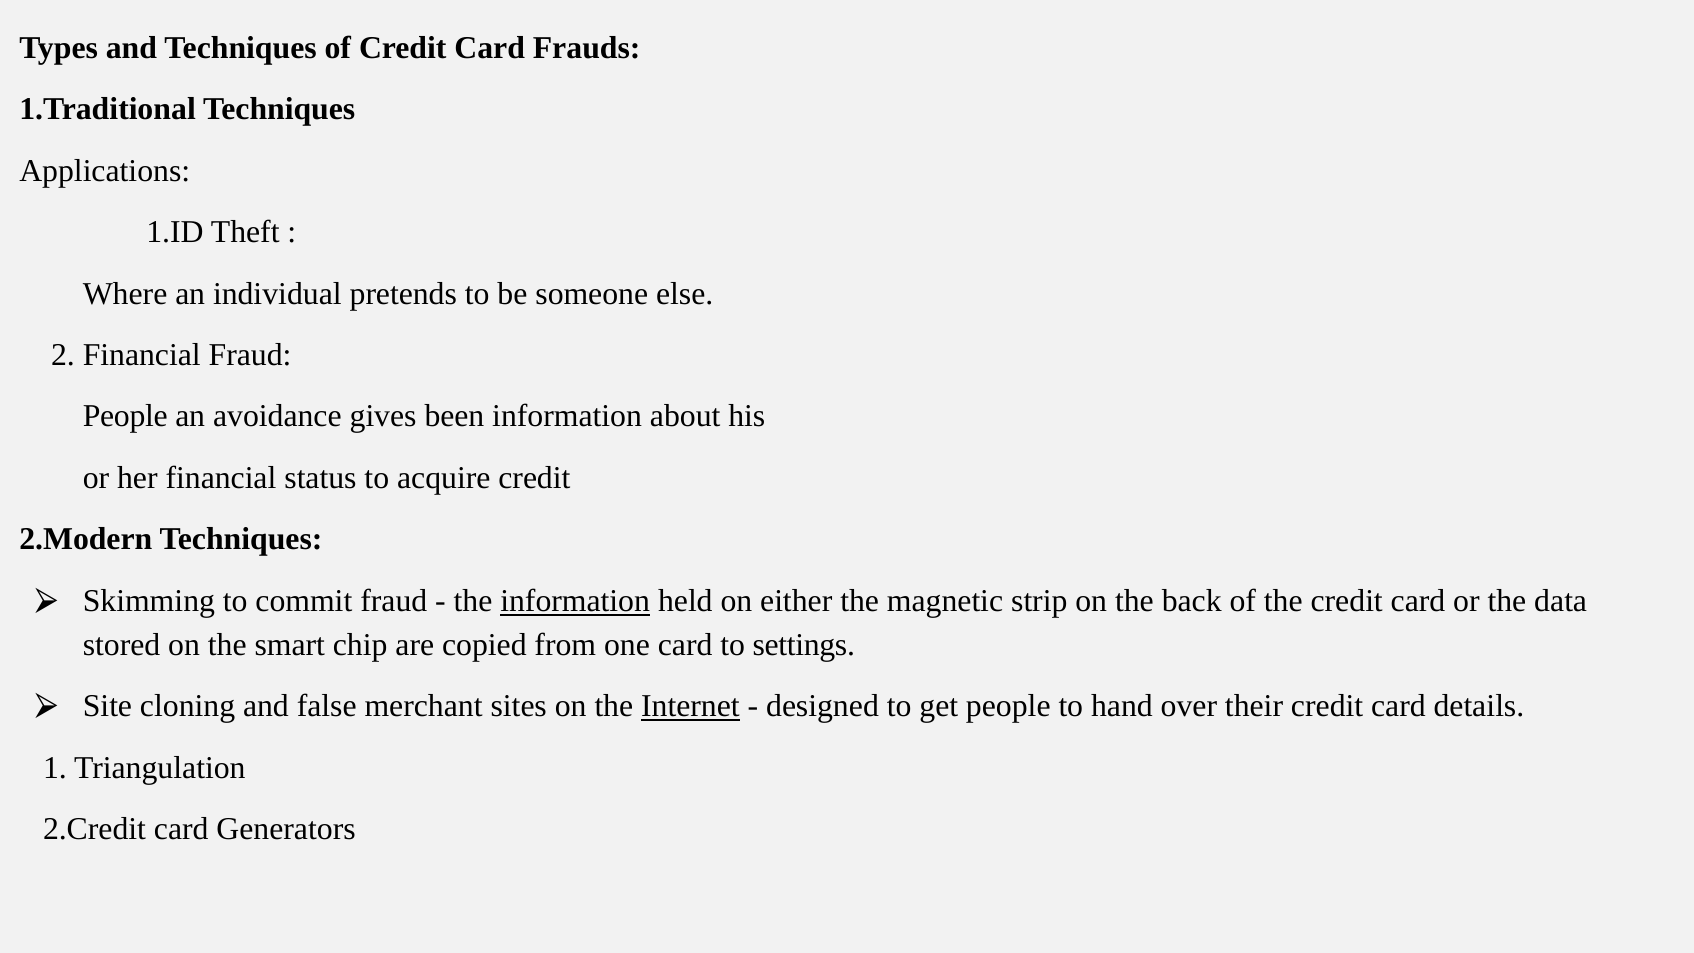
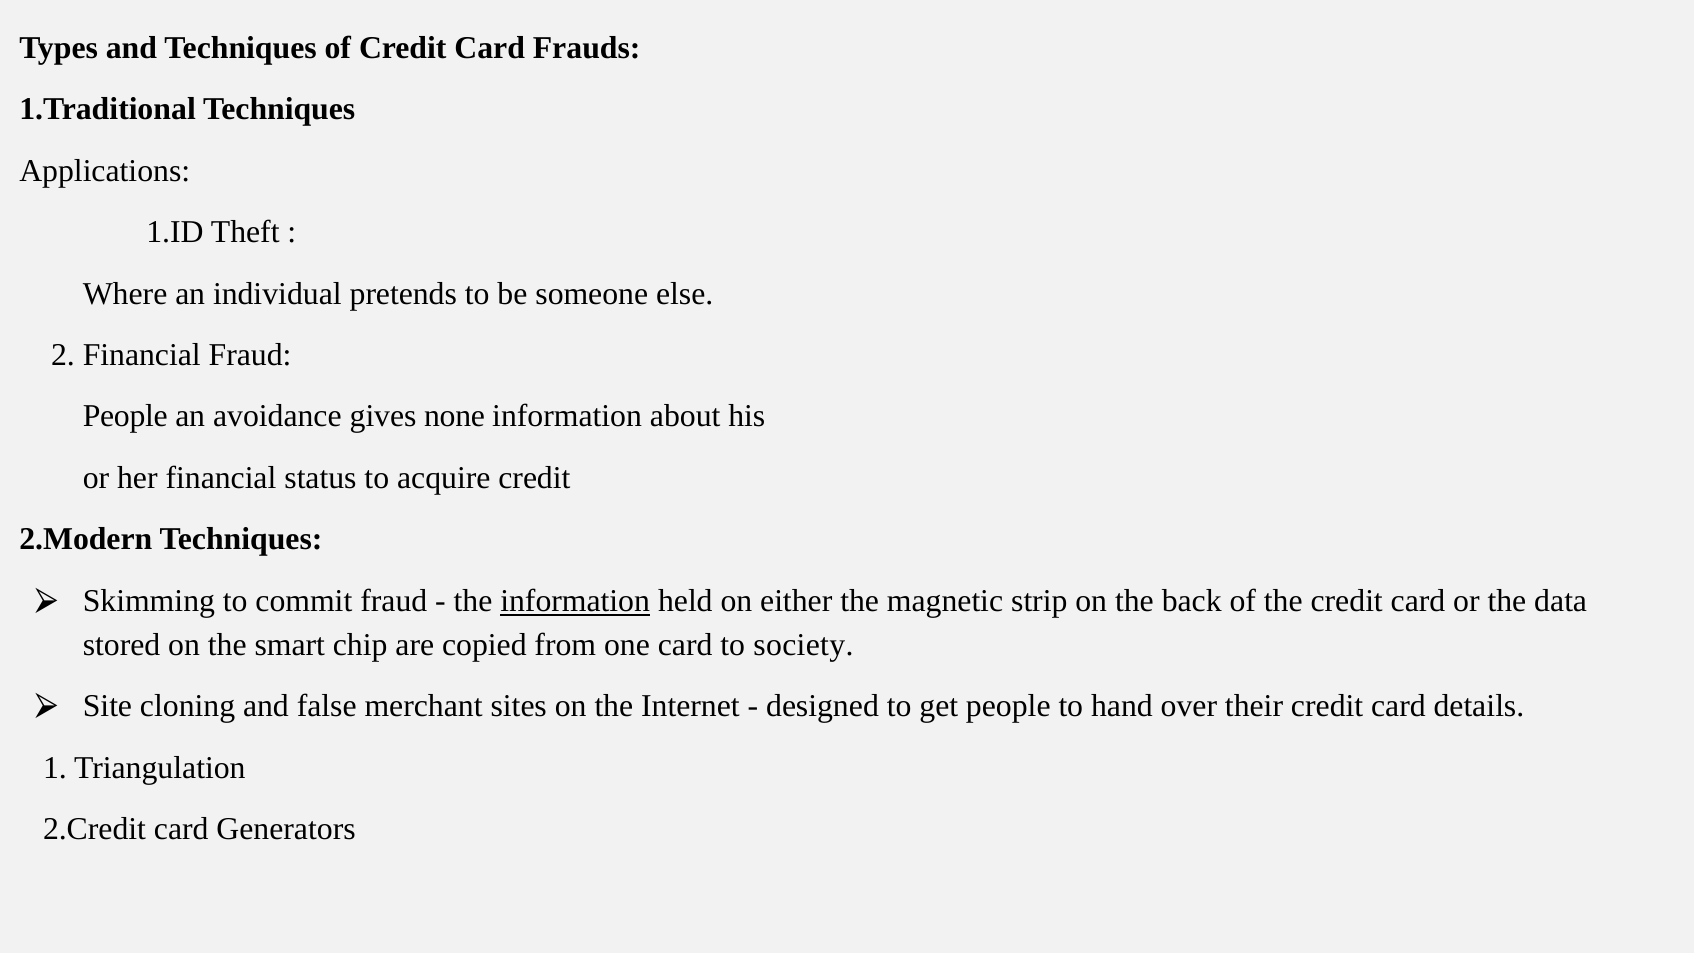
been: been -> none
settings: settings -> society
Internet underline: present -> none
